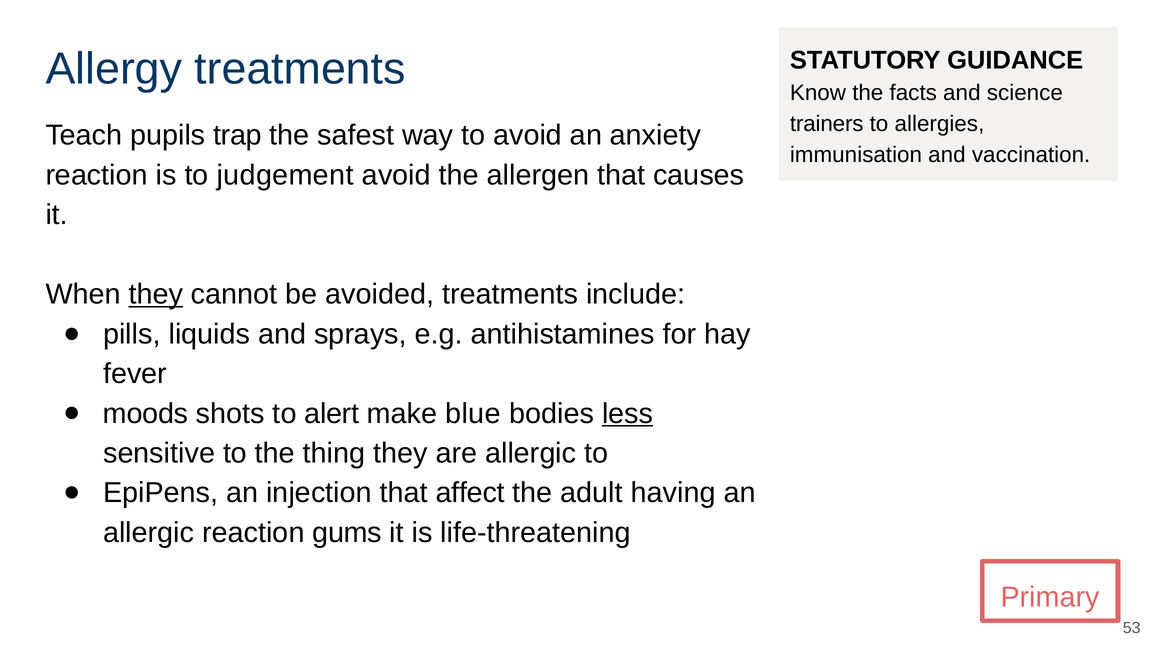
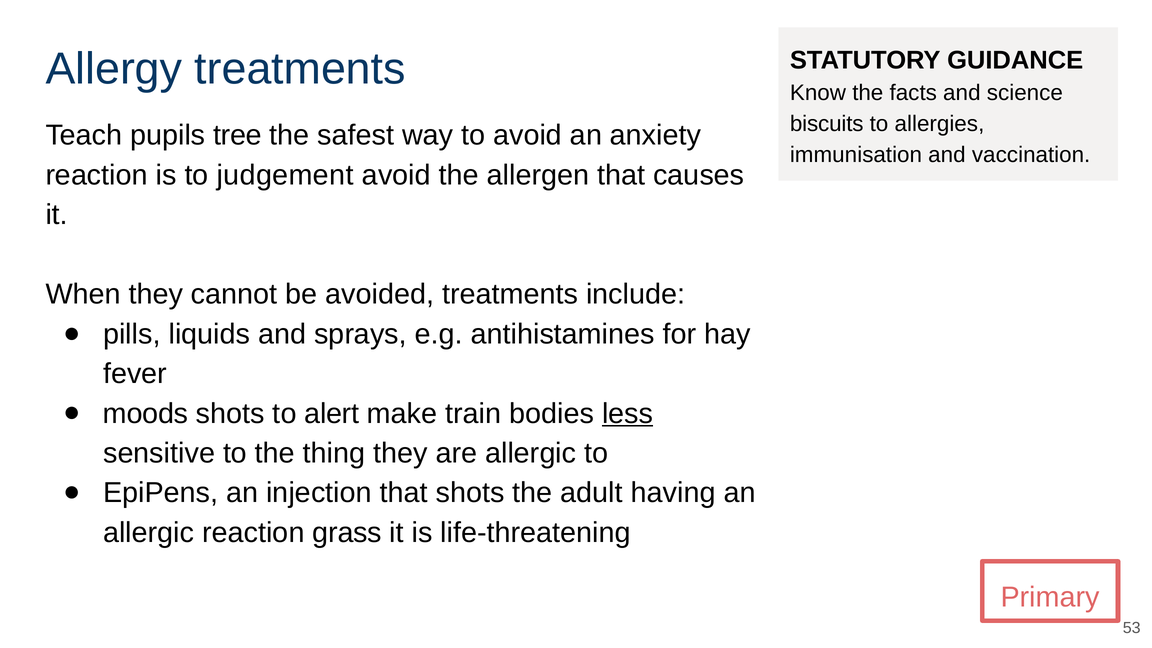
trainers: trainers -> biscuits
trap: trap -> tree
they at (156, 294) underline: present -> none
blue: blue -> train
that affect: affect -> shots
gums: gums -> grass
